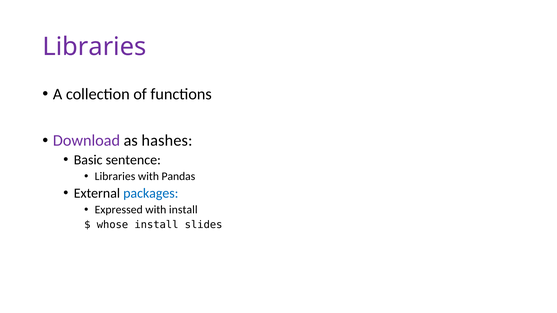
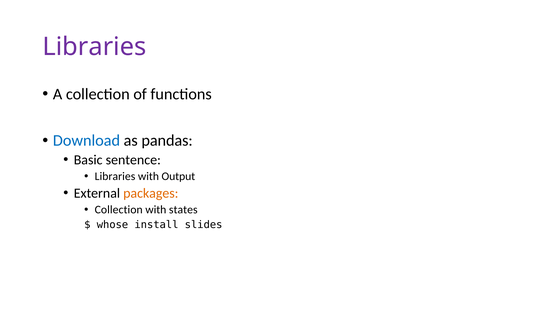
Download colour: purple -> blue
hashes: hashes -> pandas
Pandas: Pandas -> Output
packages colour: blue -> orange
Expressed at (119, 210): Expressed -> Collection
with install: install -> states
